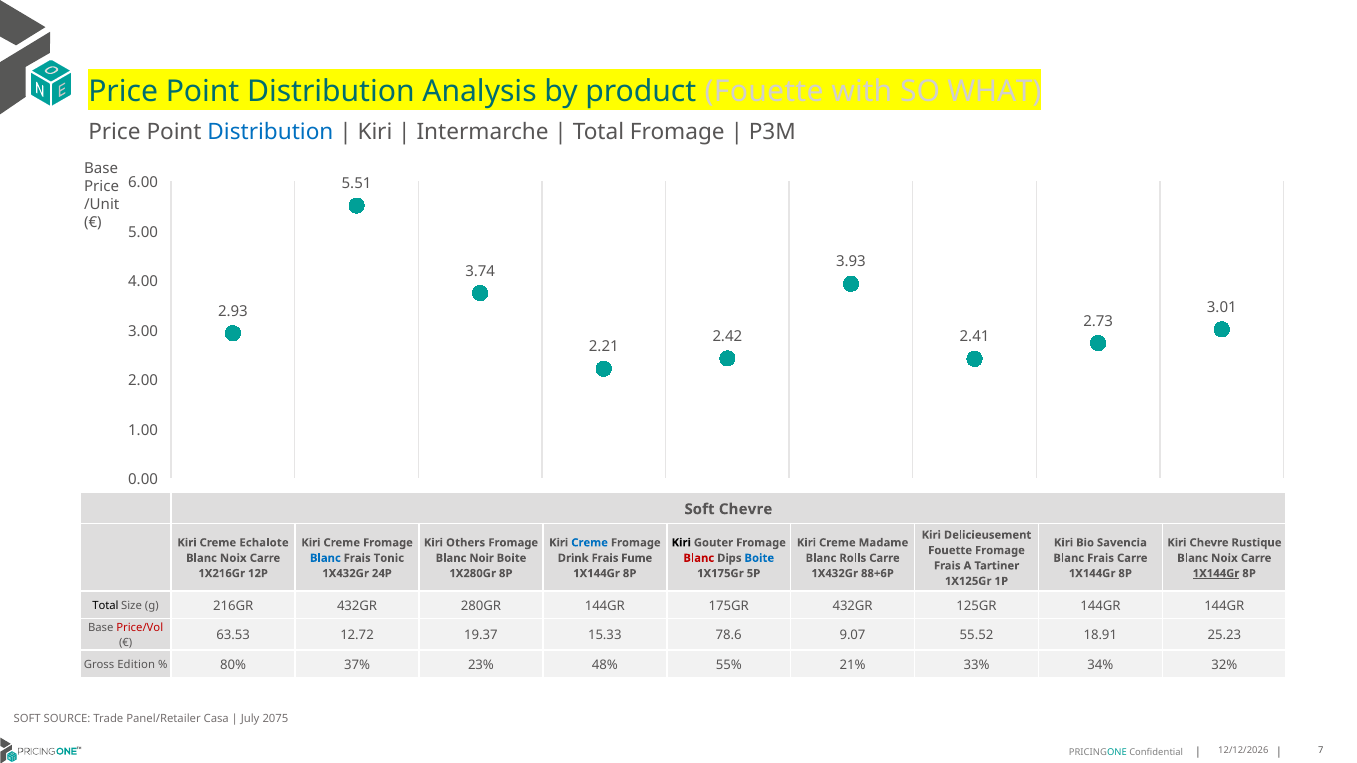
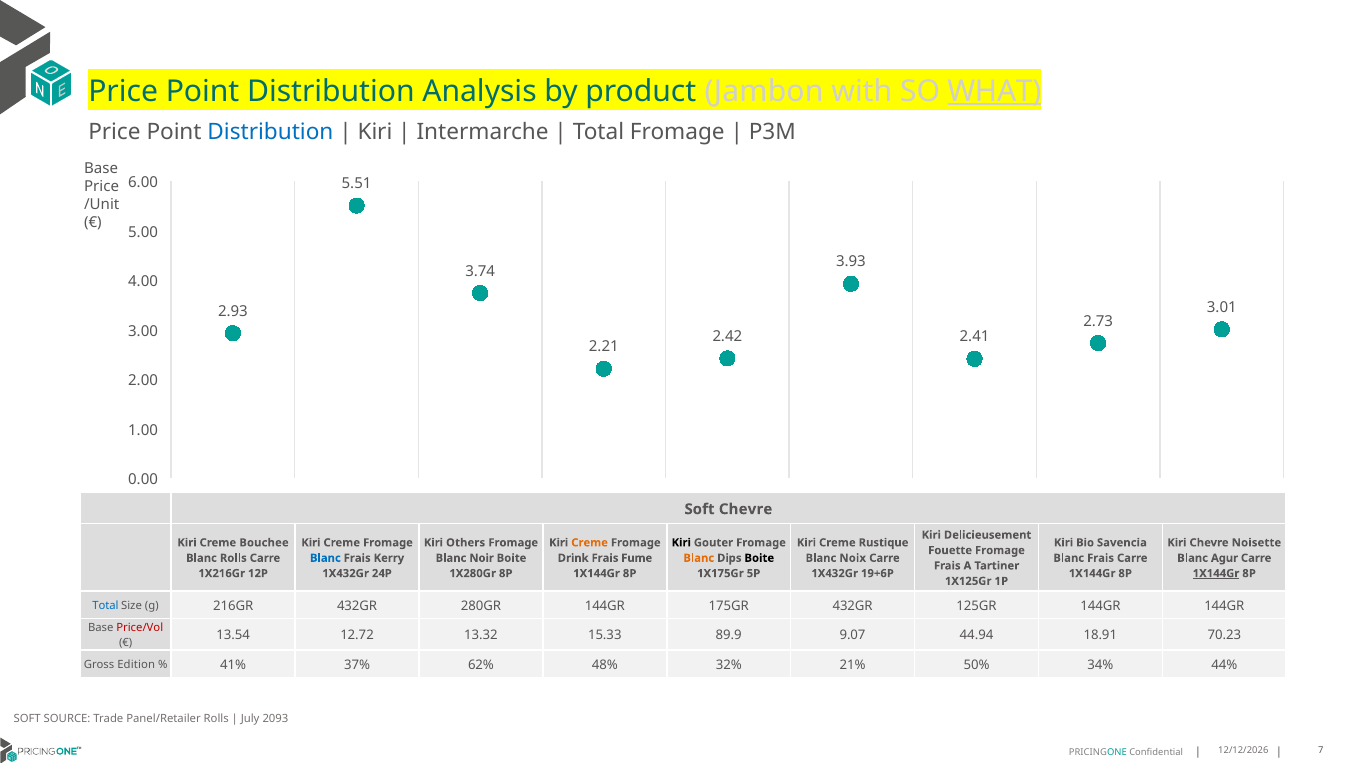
product Fouette: Fouette -> Jambon
WHAT underline: none -> present
Echalote: Echalote -> Bouchee
Creme at (590, 543) colour: blue -> orange
Madame: Madame -> Rustique
Rustique: Rustique -> Noisette
Noix at (233, 558): Noix -> Rolls
Tonic: Tonic -> Kerry
Blanc at (699, 558) colour: red -> orange
Boite at (759, 558) colour: blue -> black
Rolls: Rolls -> Noix
Noix at (1224, 558): Noix -> Agur
88+6P: 88+6P -> 19+6P
Total at (105, 606) colour: black -> blue
63.53: 63.53 -> 13.54
19.37: 19.37 -> 13.32
78.6: 78.6 -> 89.9
55.52: 55.52 -> 44.94
25.23: 25.23 -> 70.23
80%: 80% -> 41%
23%: 23% -> 62%
55%: 55% -> 32%
33%: 33% -> 50%
32%: 32% -> 44%
Panel/Retailer Casa: Casa -> Rolls
2075: 2075 -> 2093
